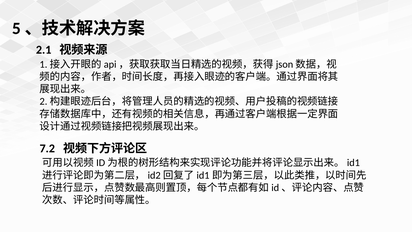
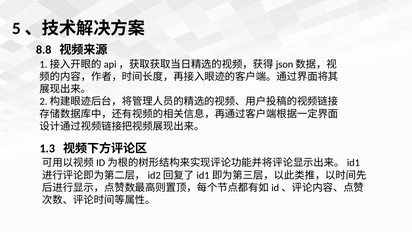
2.1: 2.1 -> 8.8
7.2: 7.2 -> 1.3
